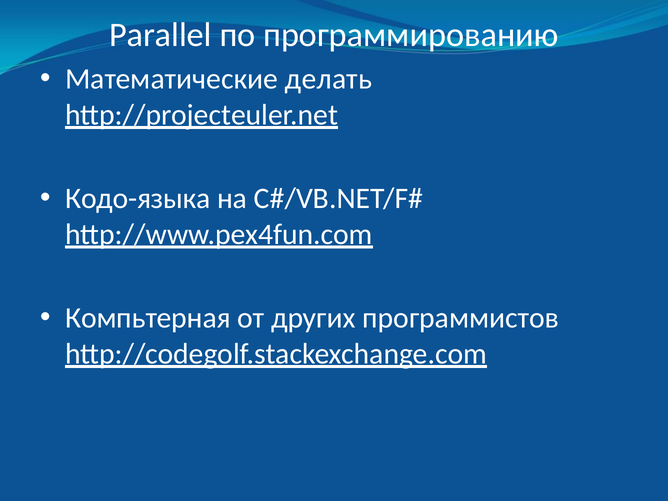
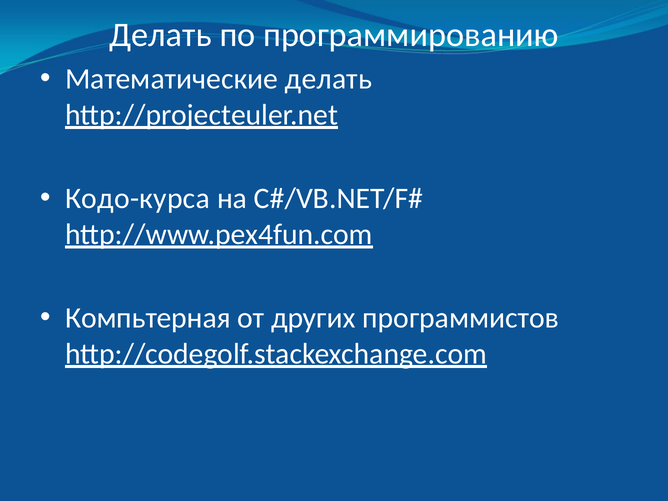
Parallel at (160, 35): Parallel -> Делать
Кодо-языка: Кодо-языка -> Кодо-курса
